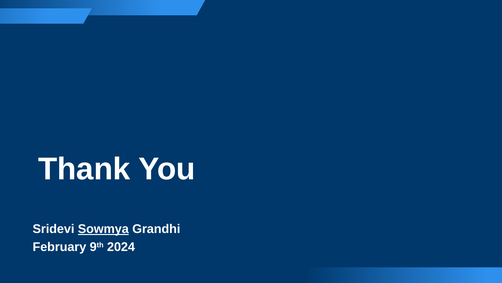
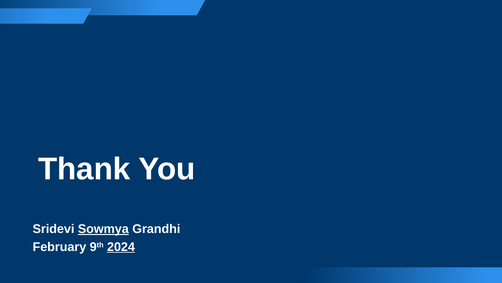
2024 underline: none -> present
